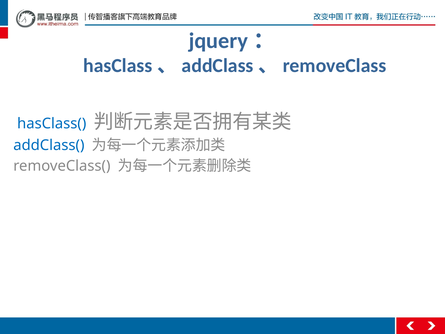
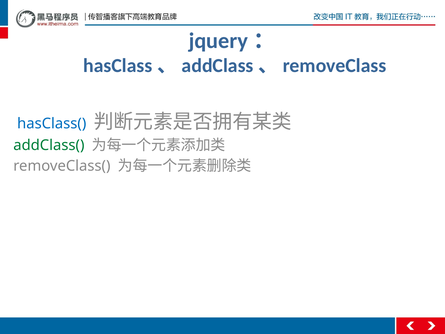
addClass( colour: blue -> green
